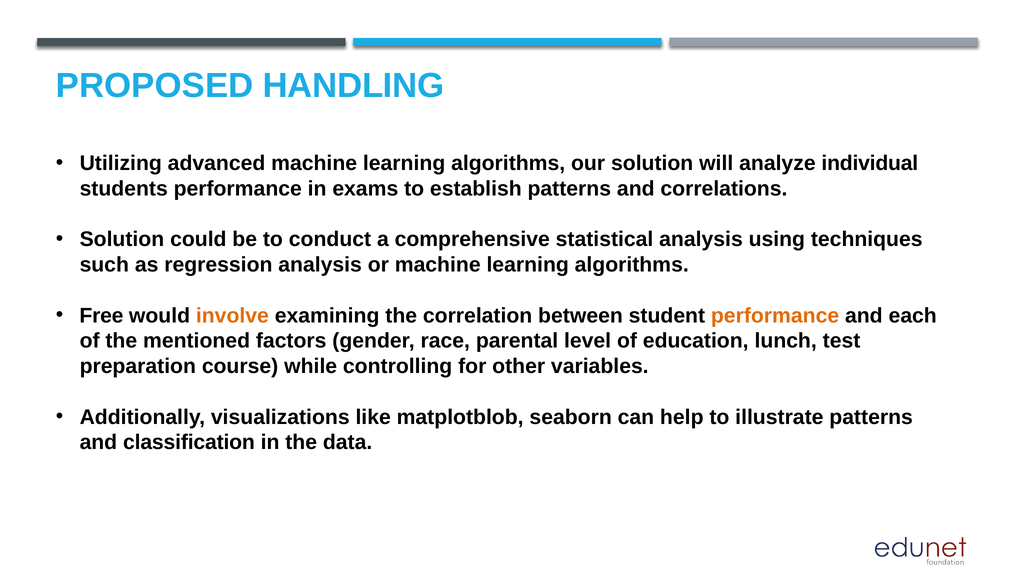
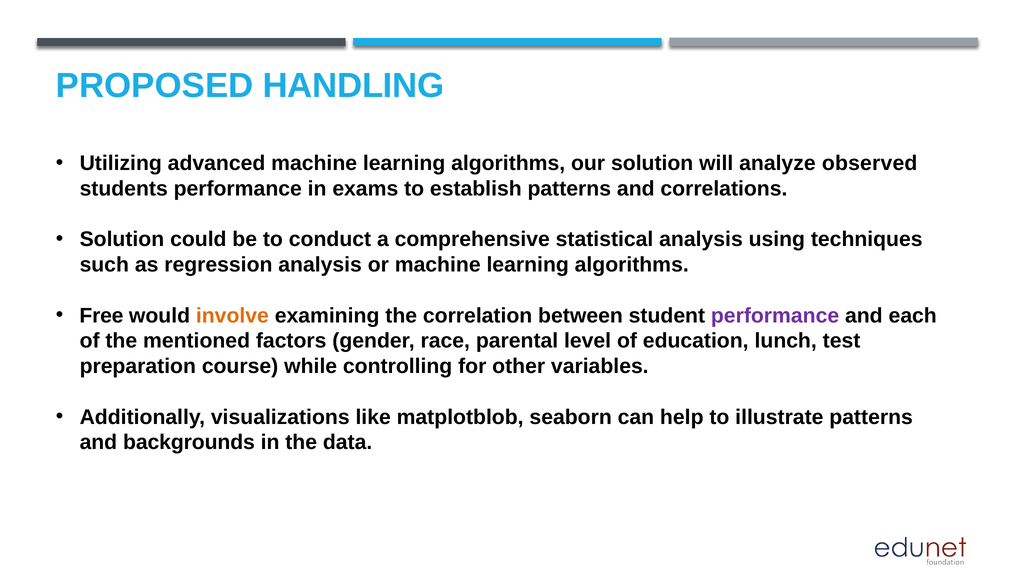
individual: individual -> observed
performance at (775, 316) colour: orange -> purple
classification: classification -> backgrounds
